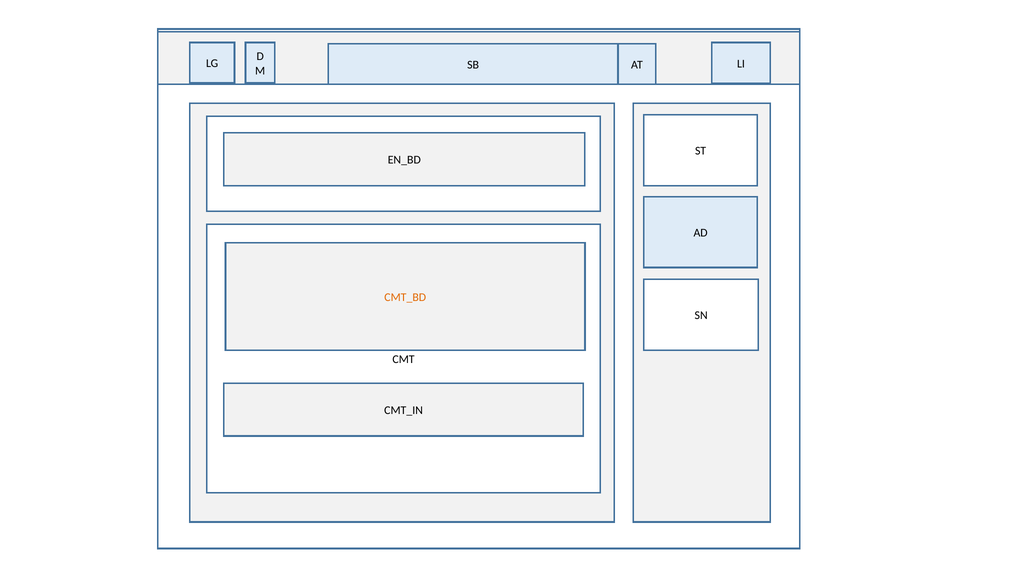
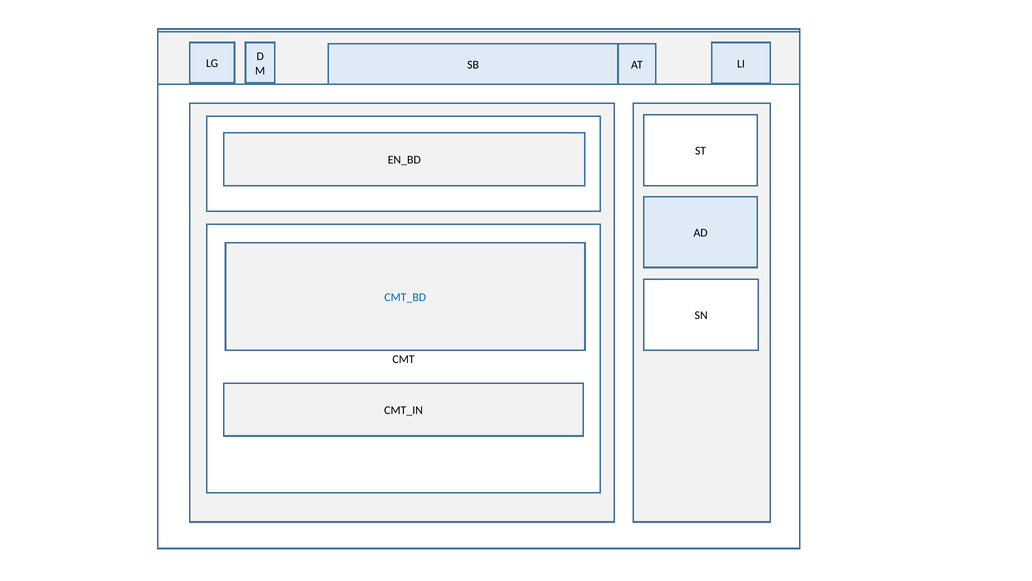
CMT_BD colour: orange -> blue
